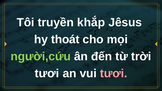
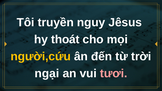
khắp: khắp -> nguy
người,cứu colour: light green -> yellow
tươi at (47, 74): tươi -> ngại
